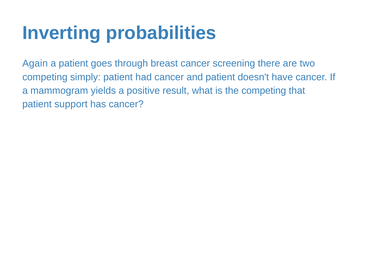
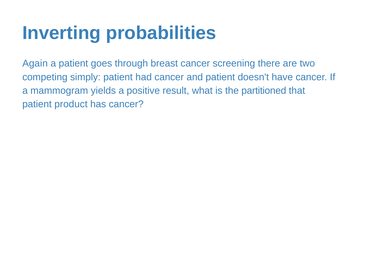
the competing: competing -> partitioned
support: support -> product
